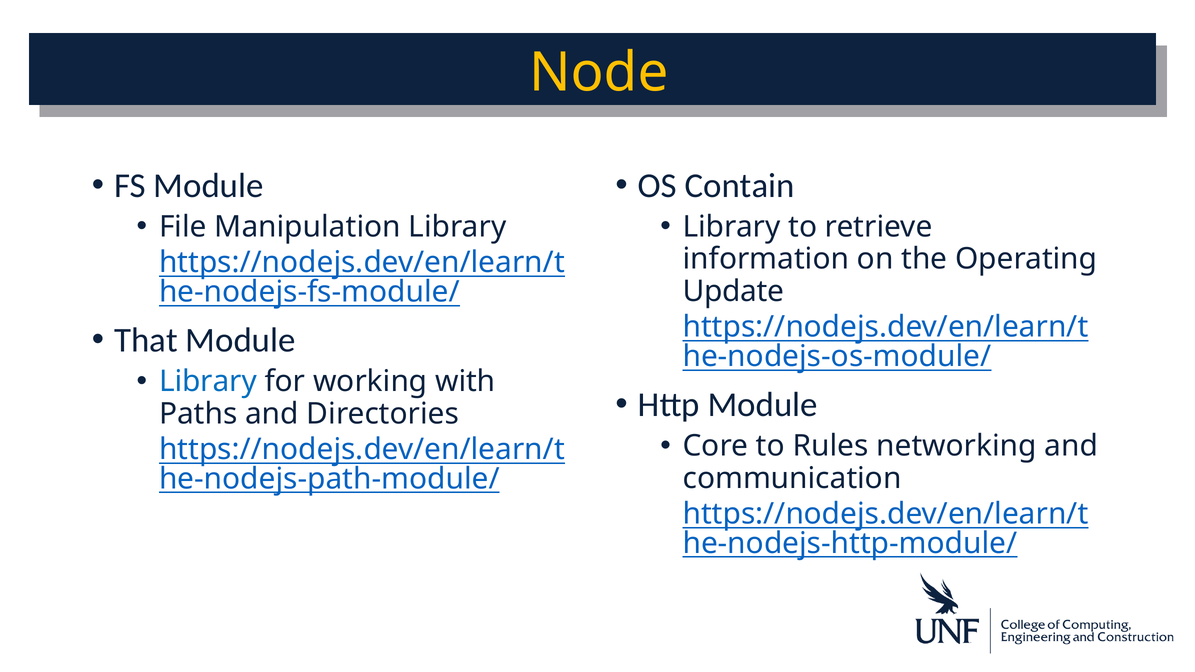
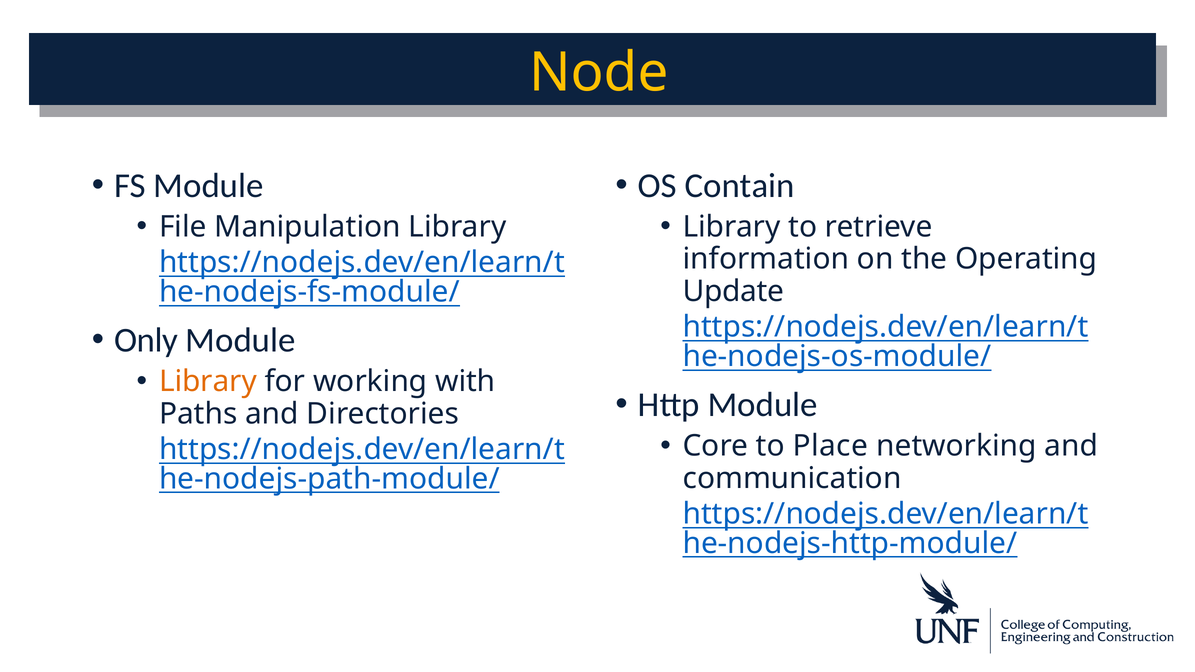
That: That -> Only
Library at (208, 382) colour: blue -> orange
Rules: Rules -> Place
